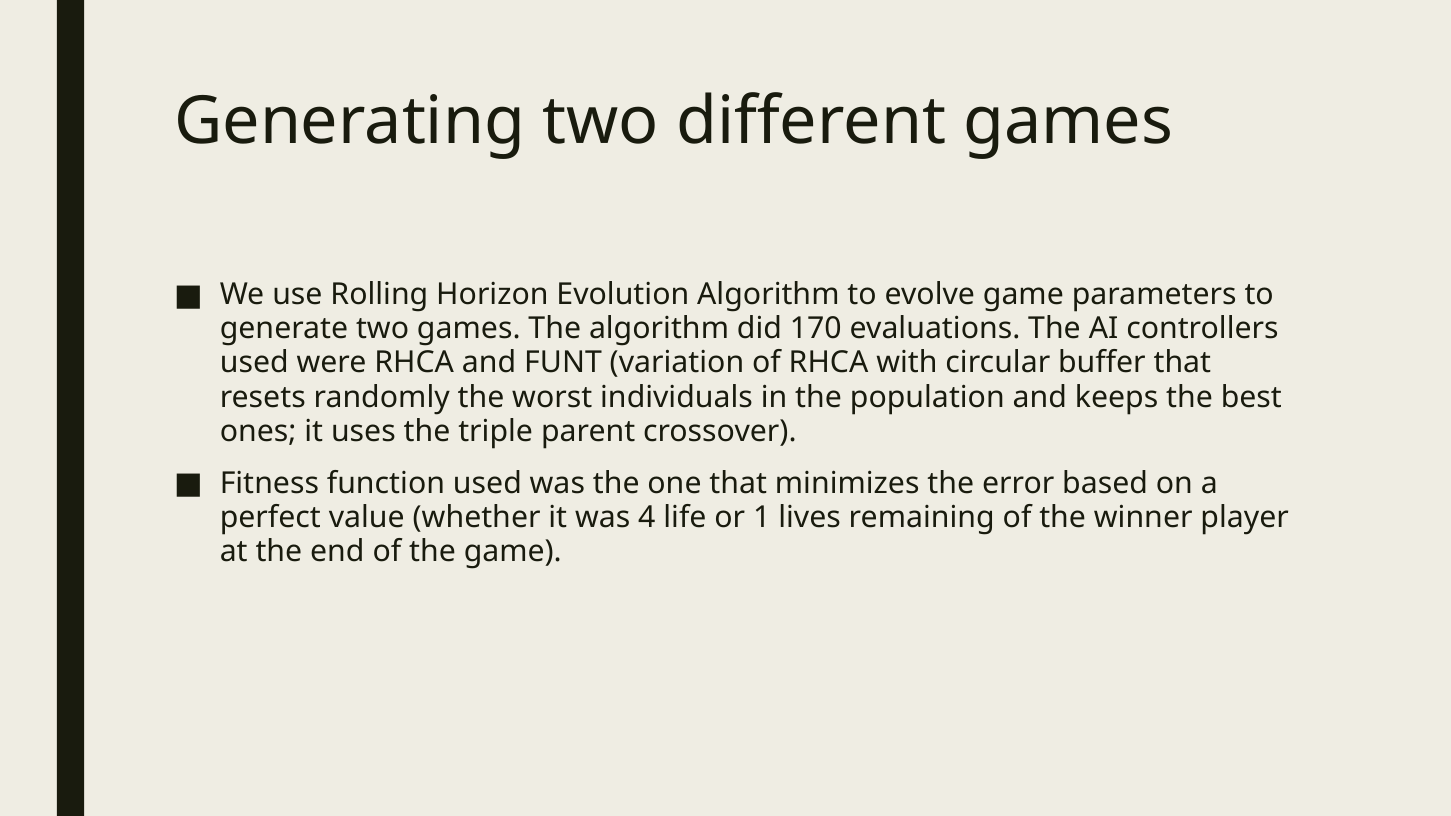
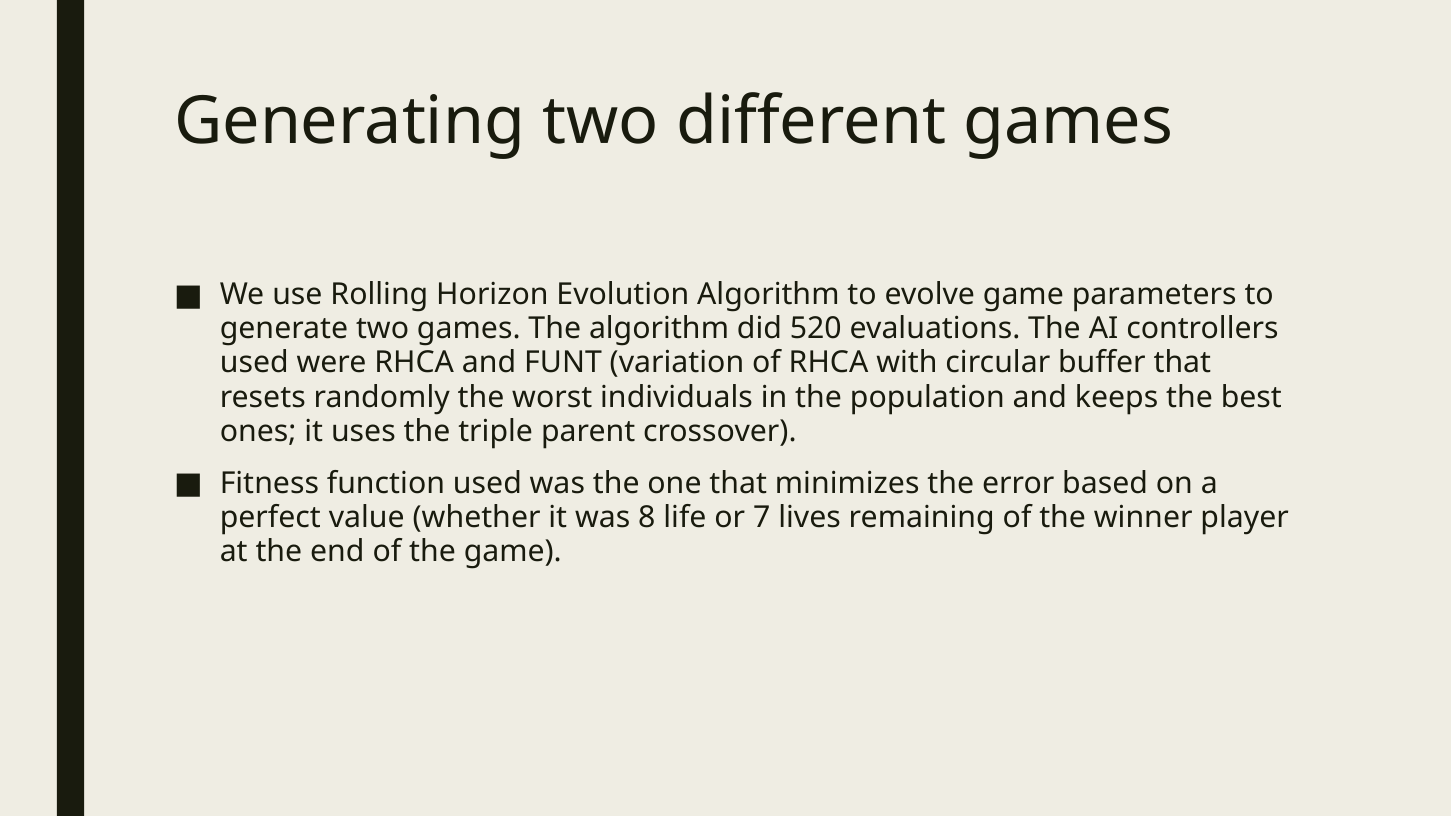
170: 170 -> 520
4: 4 -> 8
1: 1 -> 7
